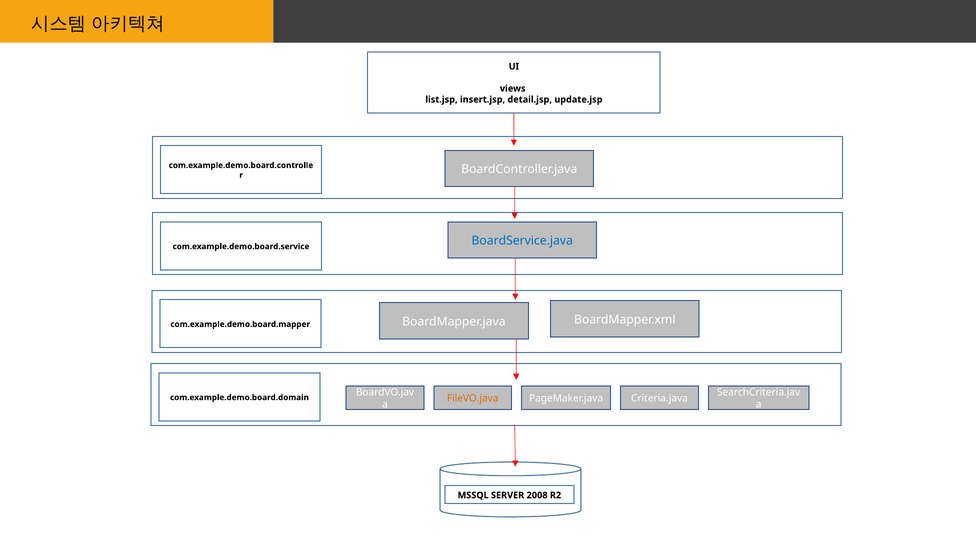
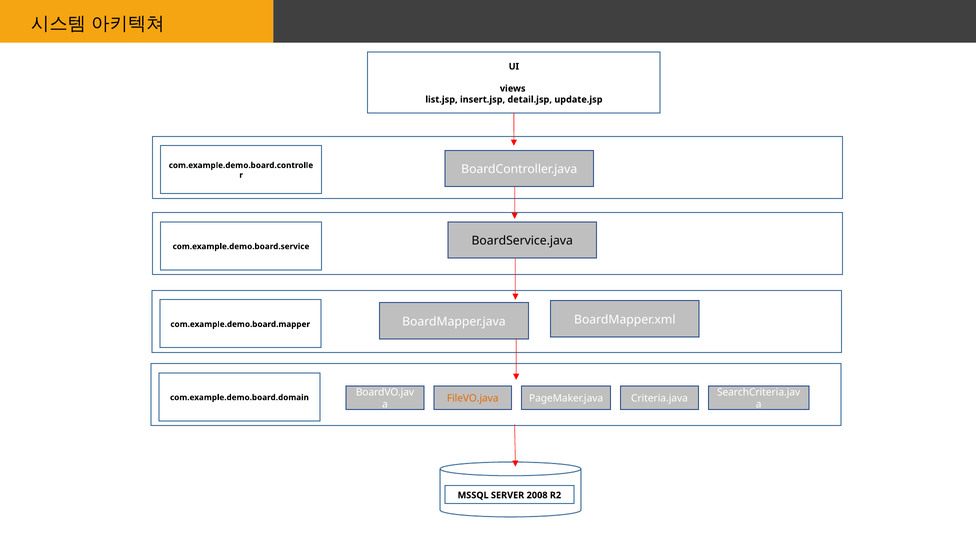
BoardService.java colour: blue -> black
